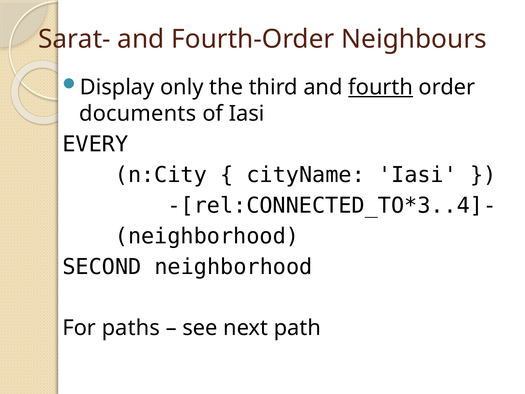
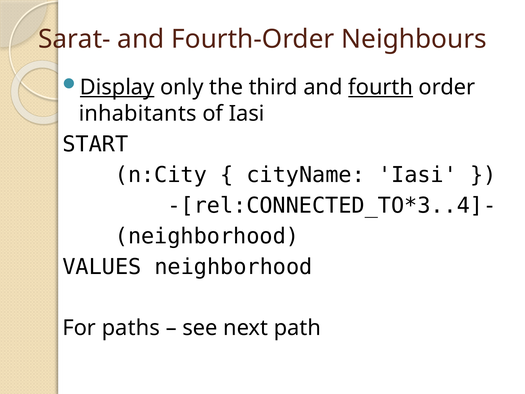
Display underline: none -> present
documents: documents -> inhabitants
EVERY: EVERY -> START
SECOND: SECOND -> VALUES
